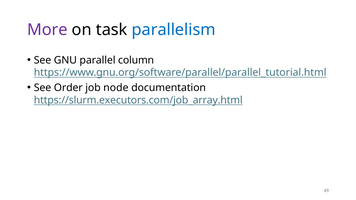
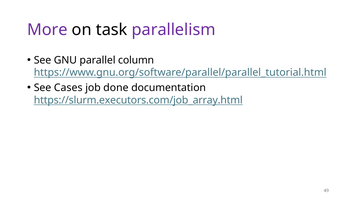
parallelism colour: blue -> purple
Order: Order -> Cases
node: node -> done
